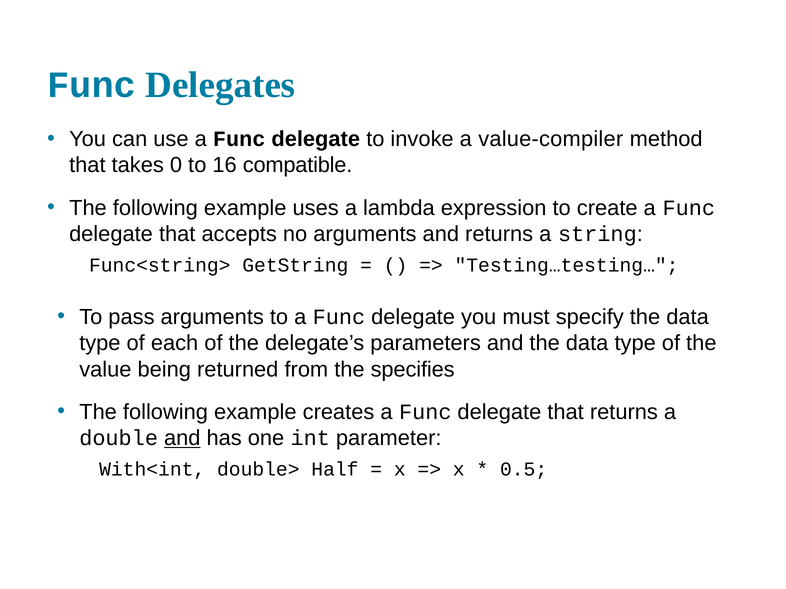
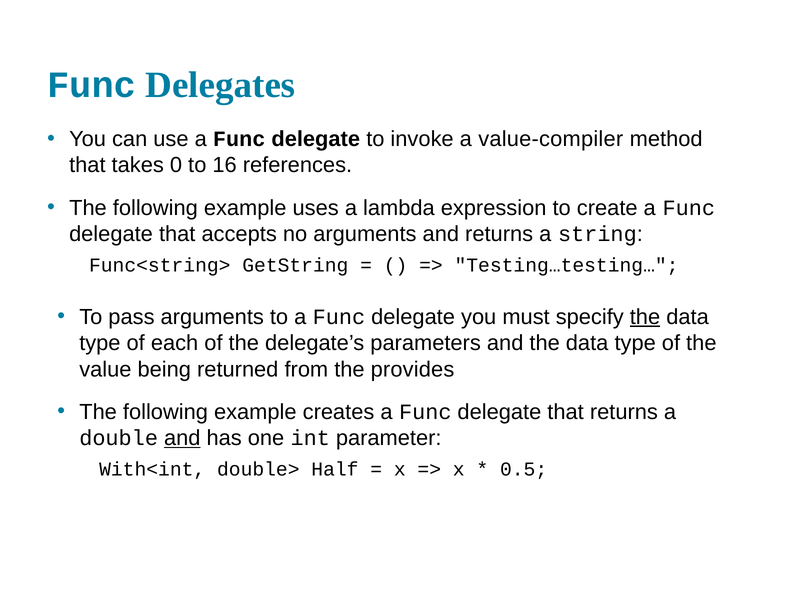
compatible: compatible -> references
the at (645, 317) underline: none -> present
specifies: specifies -> provides
